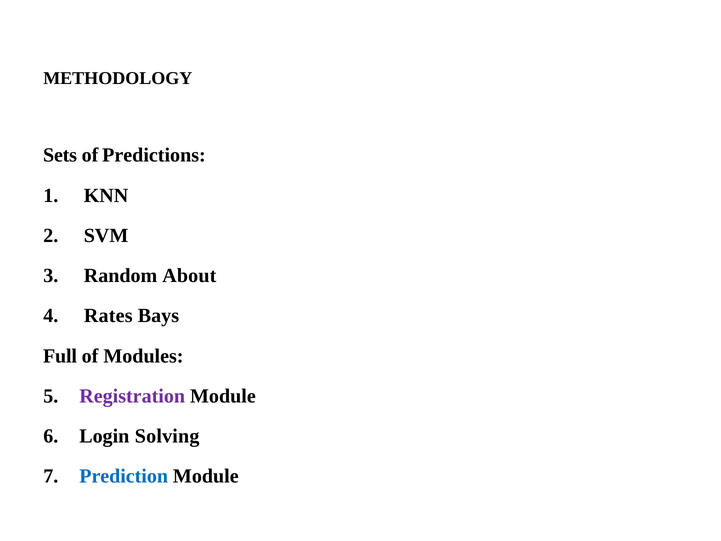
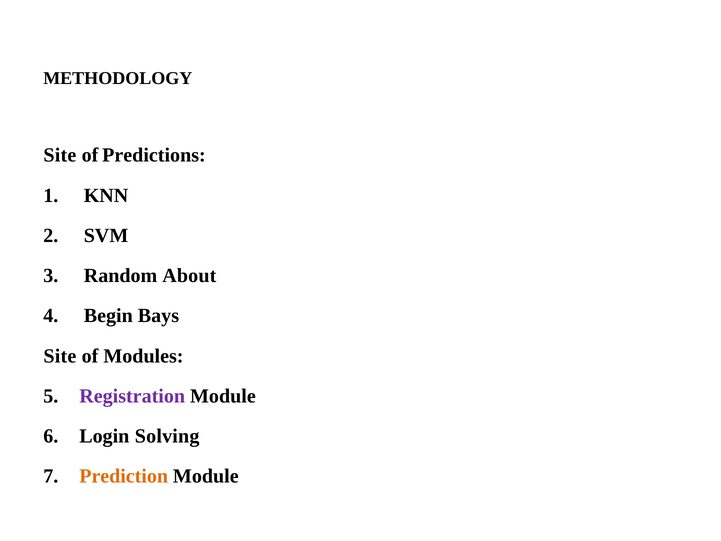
Sets at (60, 155): Sets -> Site
Rates: Rates -> Begin
Full at (60, 356): Full -> Site
Prediction colour: blue -> orange
